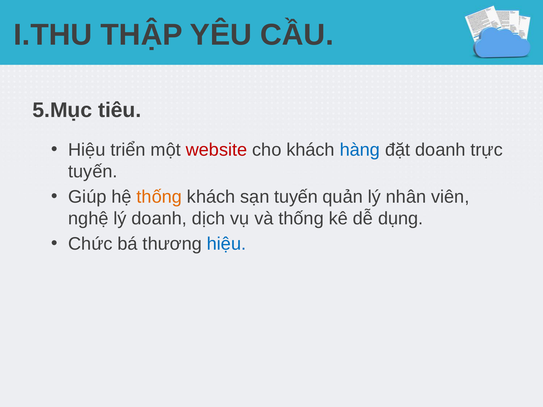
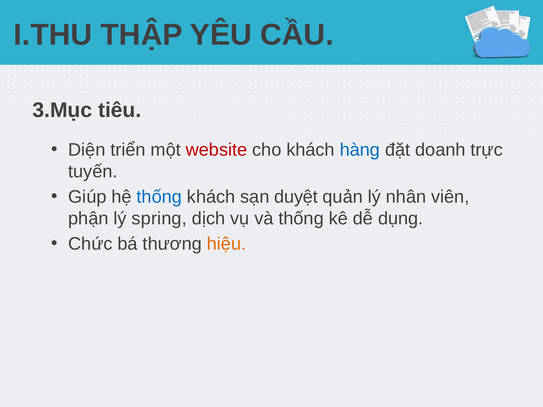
5.Mục: 5.Mục -> 3.Mục
Hiệu at (87, 150): Hiệu -> Diện
thống at (159, 197) colour: orange -> blue
sạn tuyến: tuyến -> duyệt
nghệ: nghệ -> phận
lý doanh: doanh -> spring
hiệu at (226, 244) colour: blue -> orange
